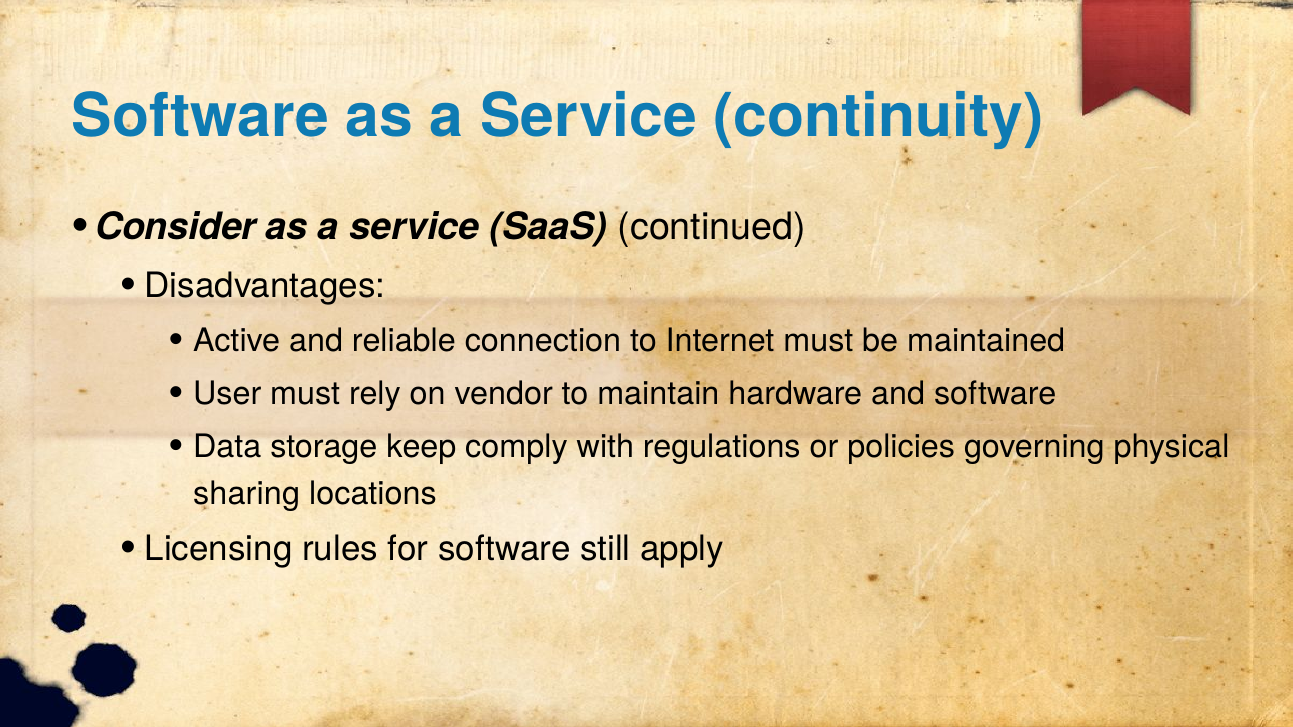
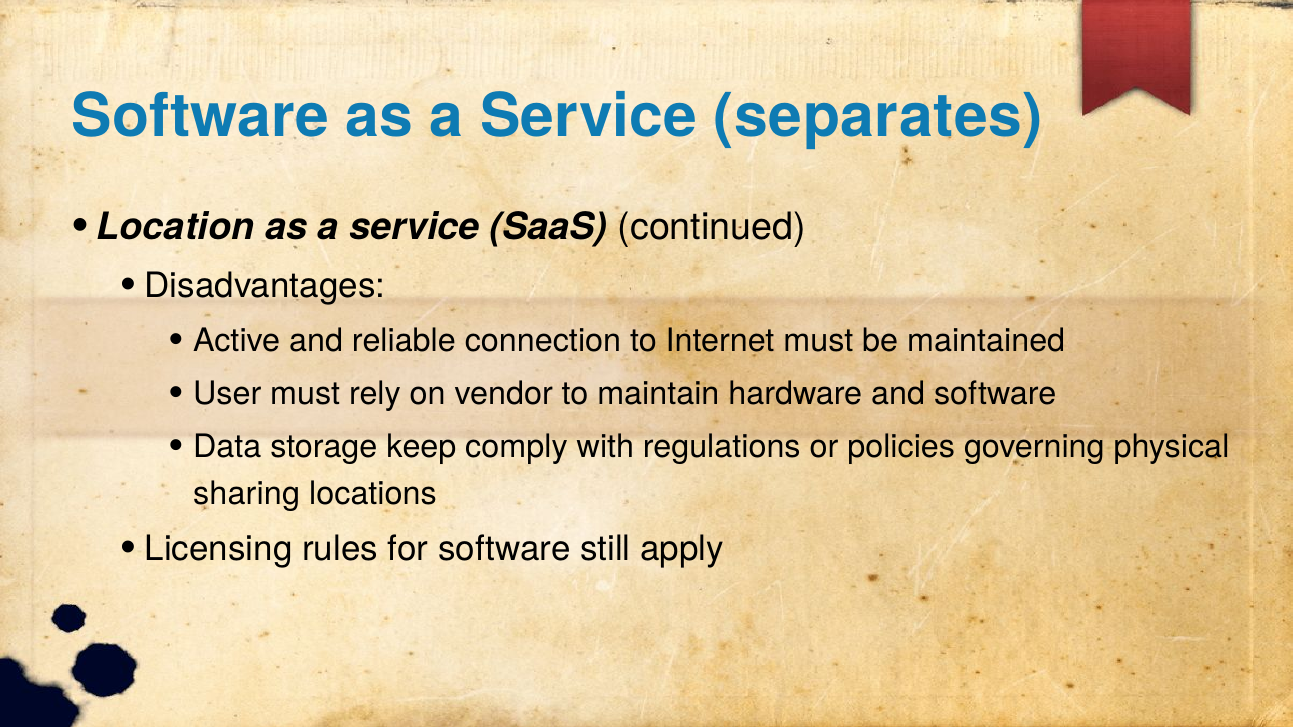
continuity: continuity -> separates
Consider: Consider -> Location
